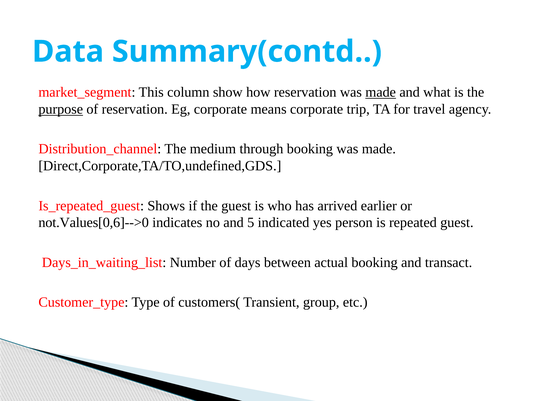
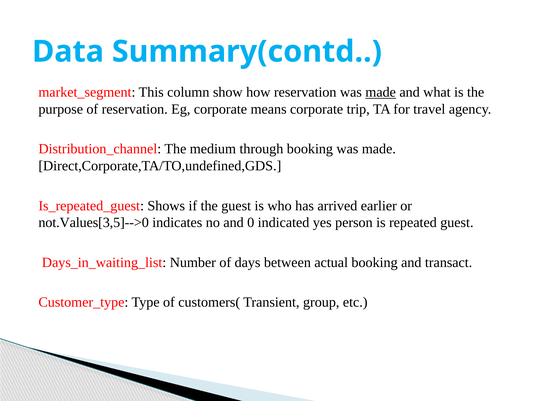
purpose underline: present -> none
not.Values[0,6]-->0: not.Values[0,6]-->0 -> not.Values[3,5]-->0
5: 5 -> 0
